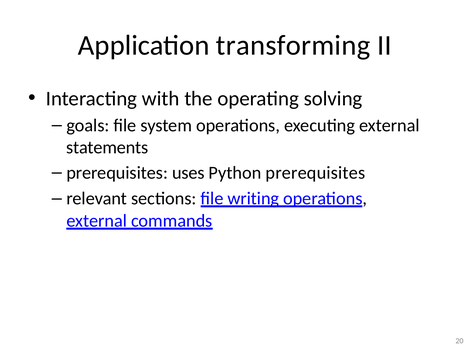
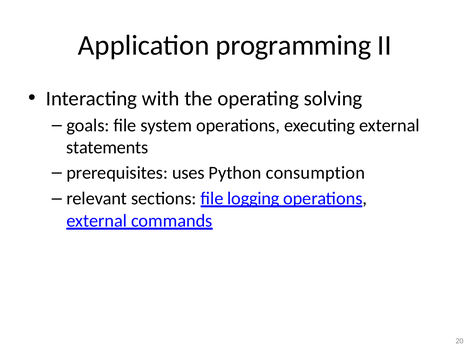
transforming: transforming -> programming
Python prerequisites: prerequisites -> consumption
writing: writing -> logging
